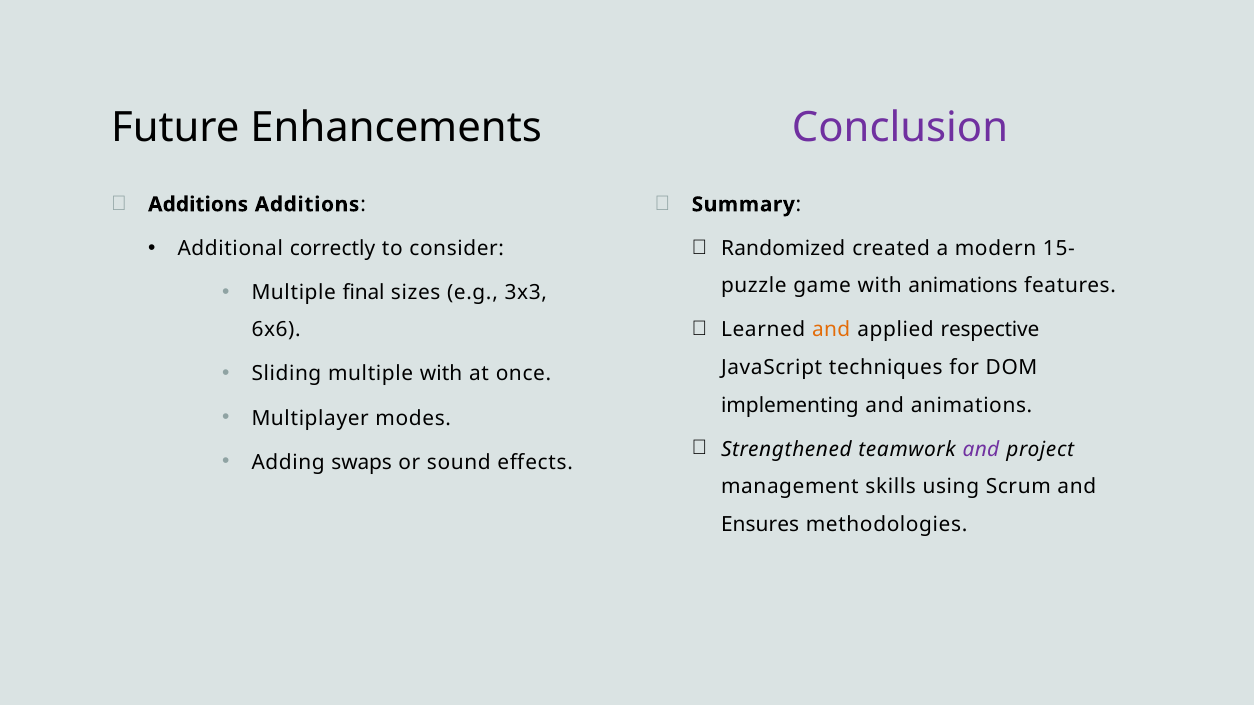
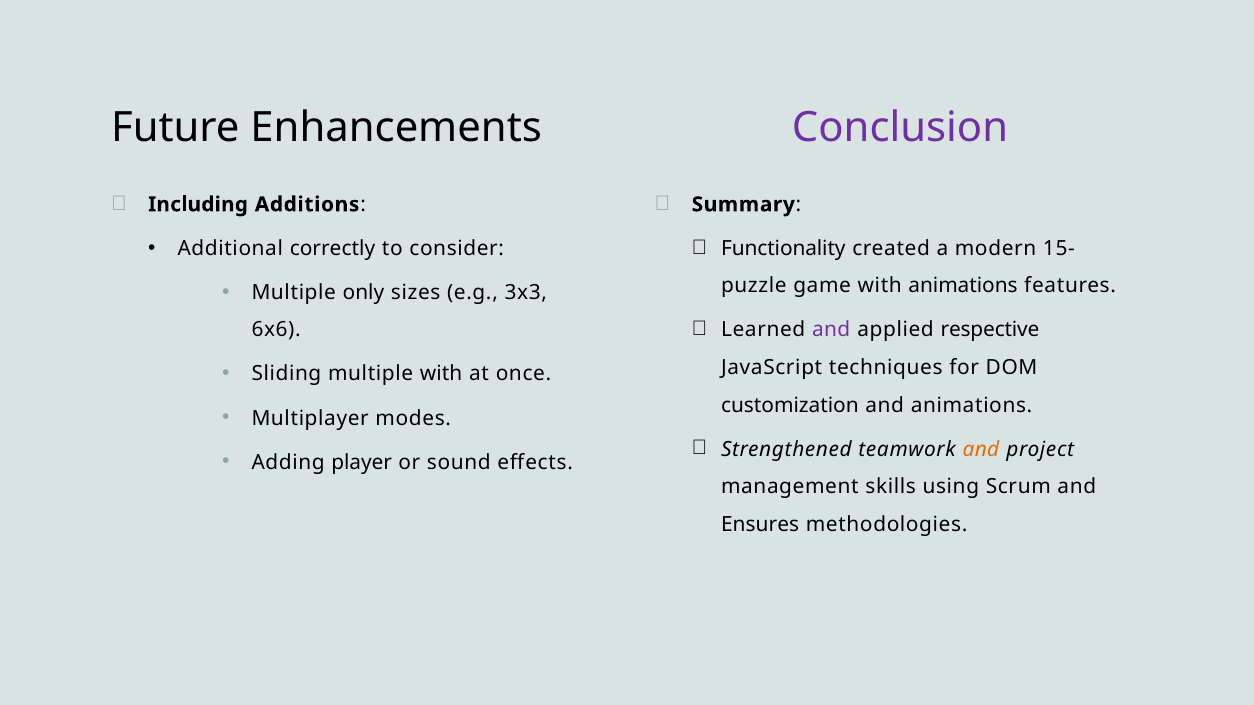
Additions at (198, 205): Additions -> Including
Randomized: Randomized -> Functionality
final: final -> only
and at (831, 330) colour: orange -> purple
implementing: implementing -> customization
and at (981, 449) colour: purple -> orange
swaps: swaps -> player
